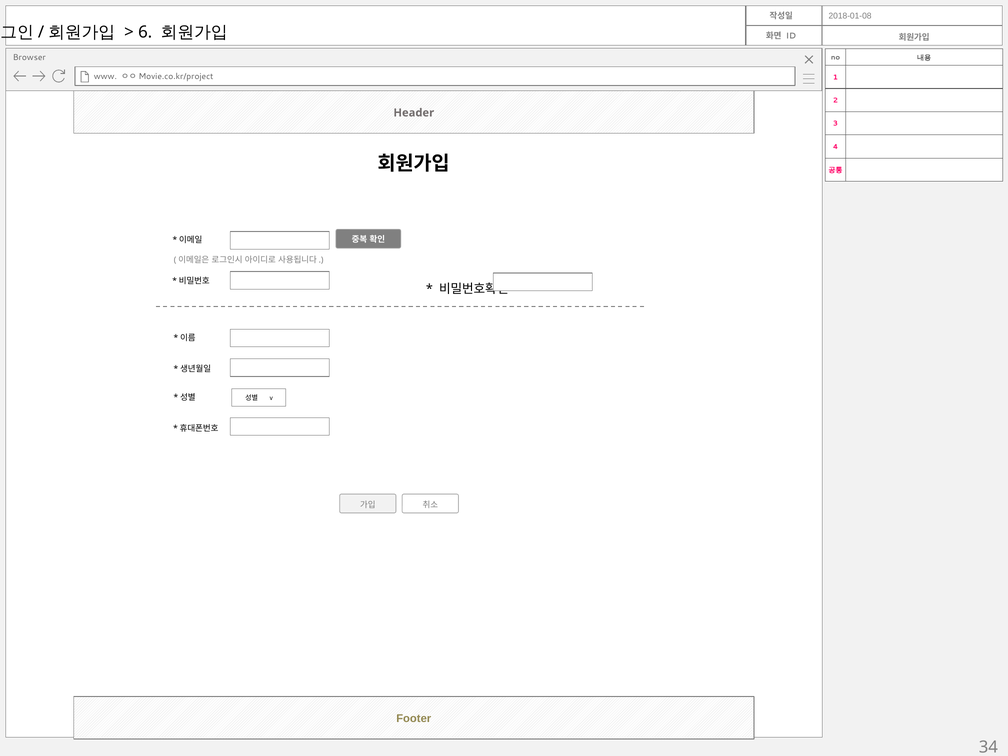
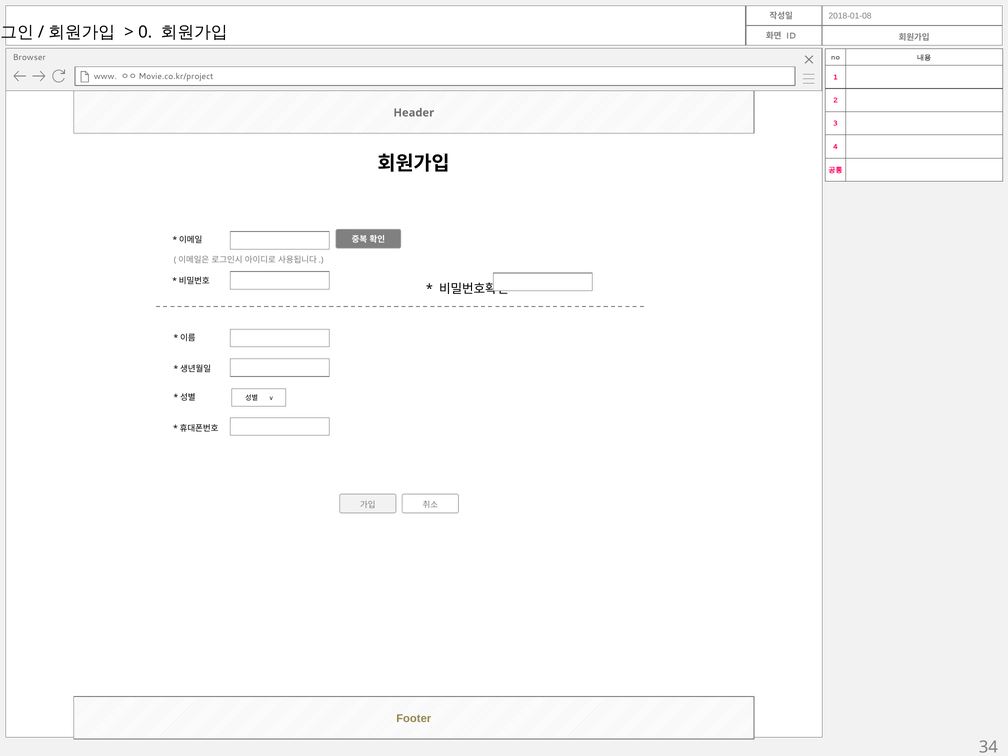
6: 6 -> 0
